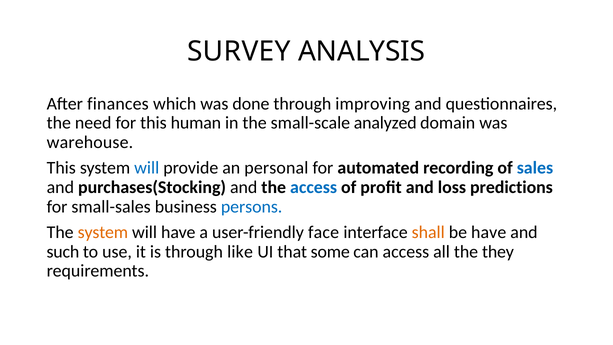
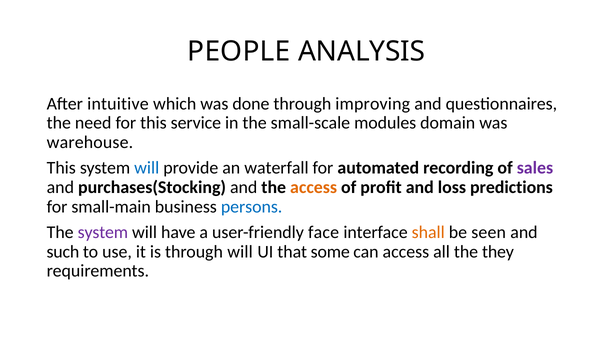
SURVEY: SURVEY -> PEOPLE
finances: finances -> intuitive
human: human -> service
analyzed: analyzed -> modules
personal: personal -> waterfall
sales colour: blue -> purple
access at (314, 187) colour: blue -> orange
small-sales: small-sales -> small-main
system at (103, 232) colour: orange -> purple
be have: have -> seen
through like: like -> will
